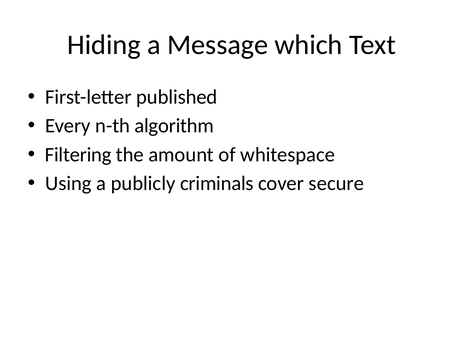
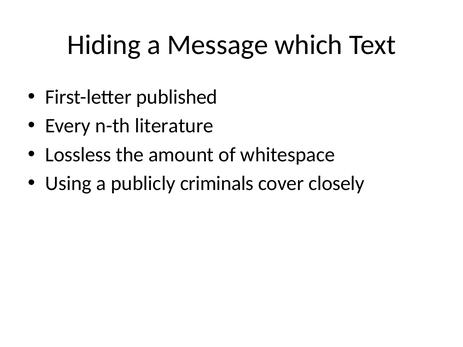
algorithm: algorithm -> literature
Filtering: Filtering -> Lossless
secure: secure -> closely
